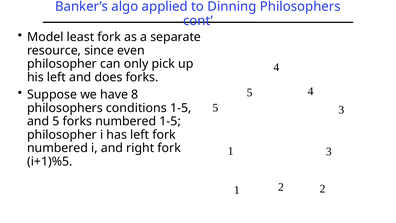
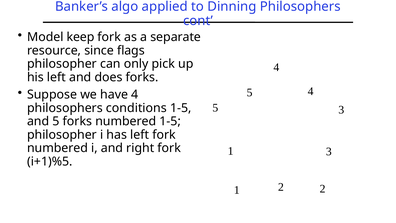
least: least -> keep
even: even -> flags
have 8: 8 -> 4
